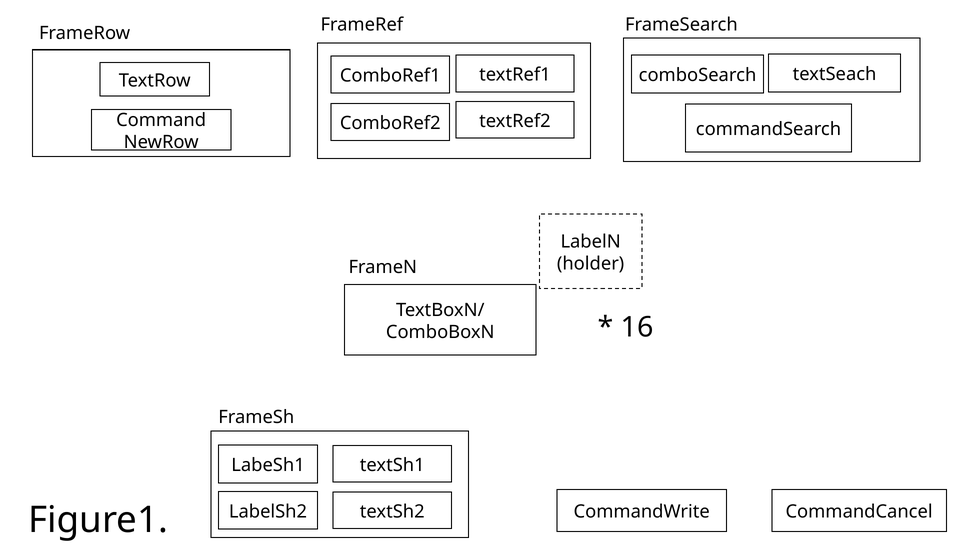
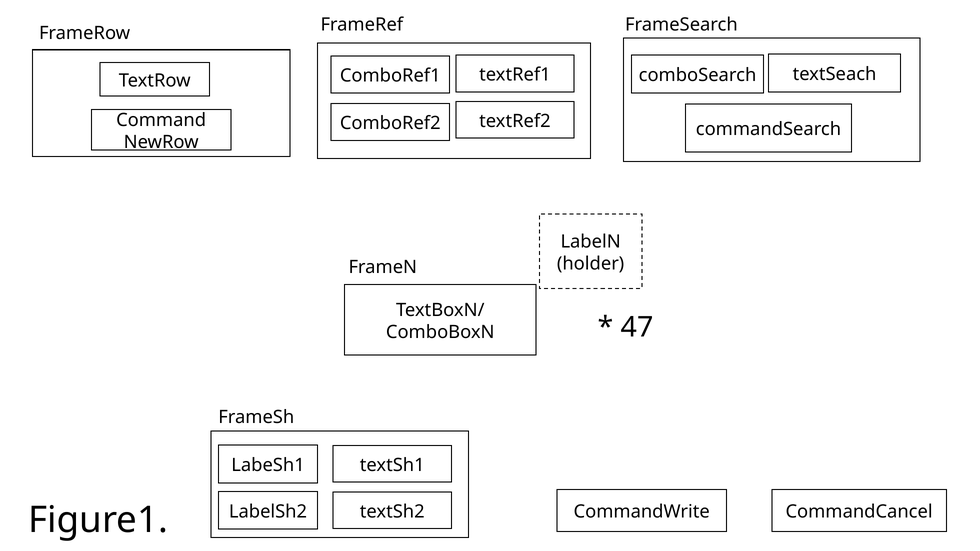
16: 16 -> 47
